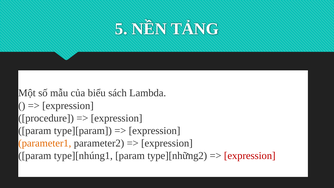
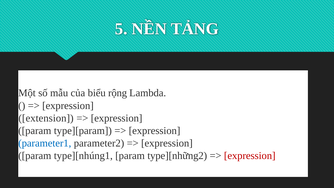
sách: sách -> rộng
procedure: procedure -> extension
parameter1 colour: orange -> blue
